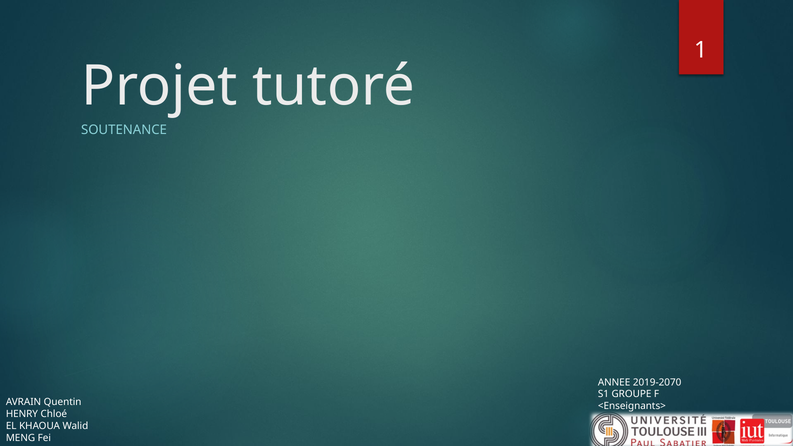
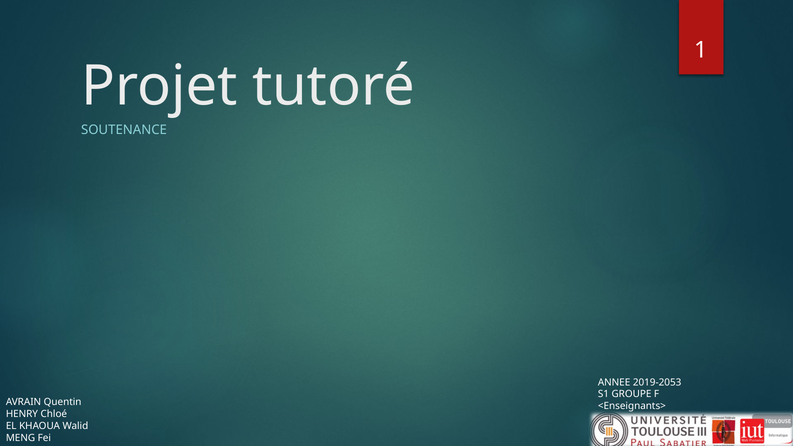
2019-2070: 2019-2070 -> 2019-2053
